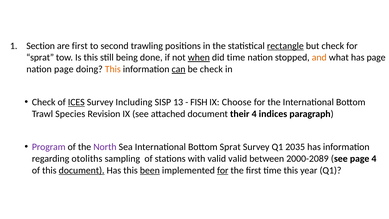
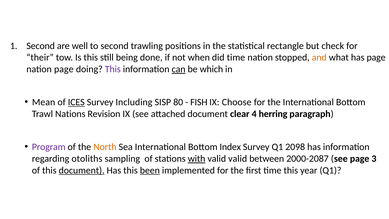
Section at (41, 46): Section -> Second
are first: first -> well
rectangle underline: present -> none
sprat at (40, 57): sprat -> their
when underline: present -> none
This at (113, 69) colour: orange -> purple
be check: check -> which
Check at (44, 102): Check -> Mean
13: 13 -> 80
Species: Species -> Nations
their: their -> clear
indices: indices -> herring
North colour: purple -> orange
Bottom Sprat: Sprat -> Index
2035: 2035 -> 2098
with underline: none -> present
2000-2089: 2000-2089 -> 2000-2087
page 4: 4 -> 3
for at (223, 170) underline: present -> none
